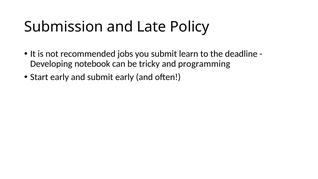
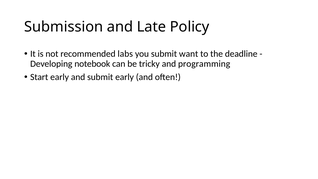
jobs: jobs -> labs
learn: learn -> want
